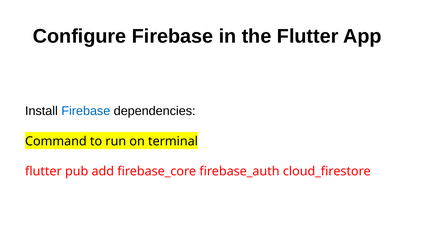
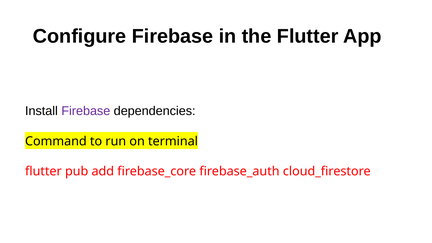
Firebase at (86, 111) colour: blue -> purple
